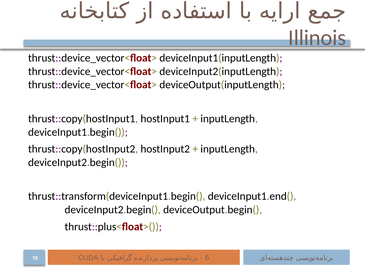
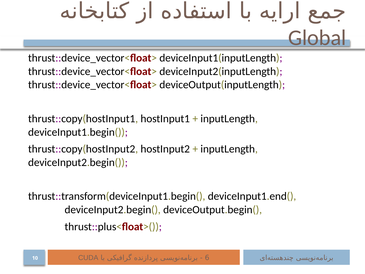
Illinois: Illinois -> Global
